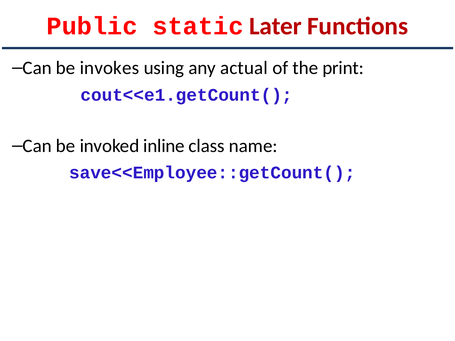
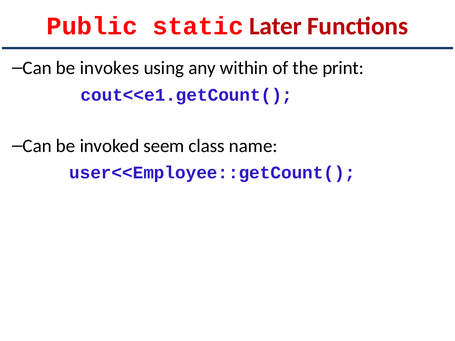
actual: actual -> within
inline: inline -> seem
save<<Employee::getCount(: save<<Employee::getCount( -> user<<Employee::getCount(
